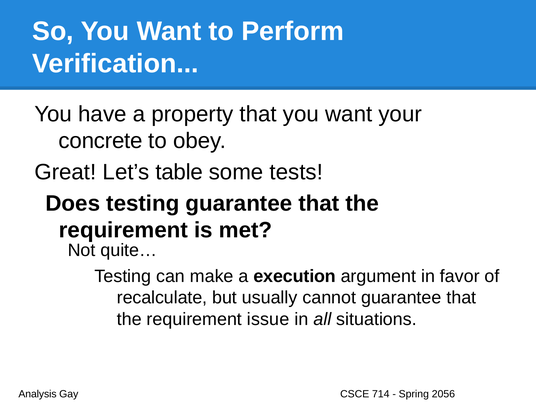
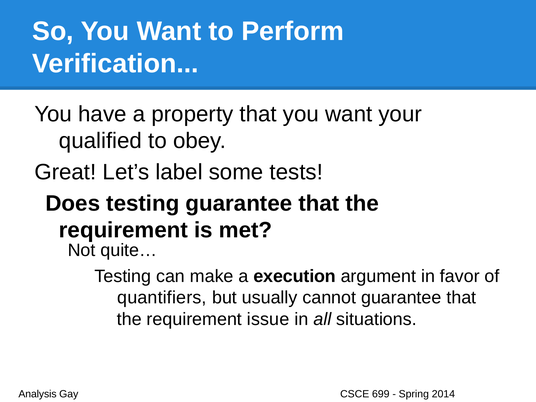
concrete: concrete -> qualified
table: table -> label
recalculate: recalculate -> quantifiers
714: 714 -> 699
2056: 2056 -> 2014
